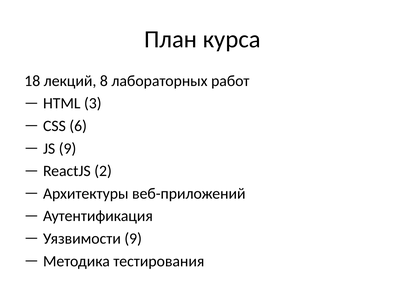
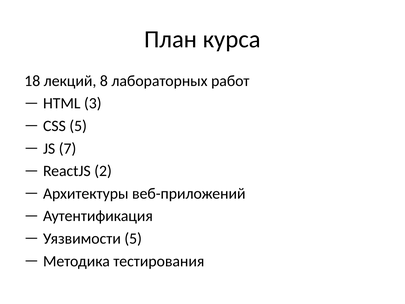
CSS 6: 6 -> 5
JS 9: 9 -> 7
Уязвимости 9: 9 -> 5
